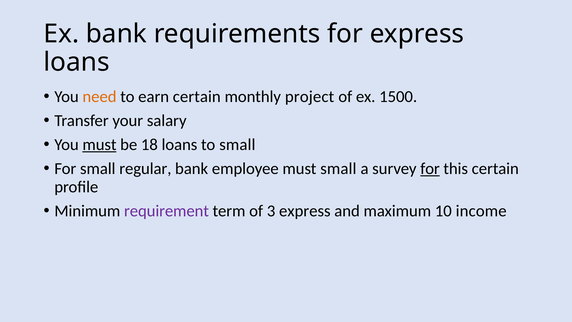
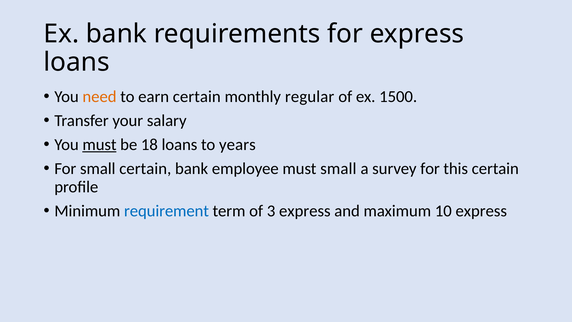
project: project -> regular
to small: small -> years
small regular: regular -> certain
for at (430, 169) underline: present -> none
requirement colour: purple -> blue
10 income: income -> express
